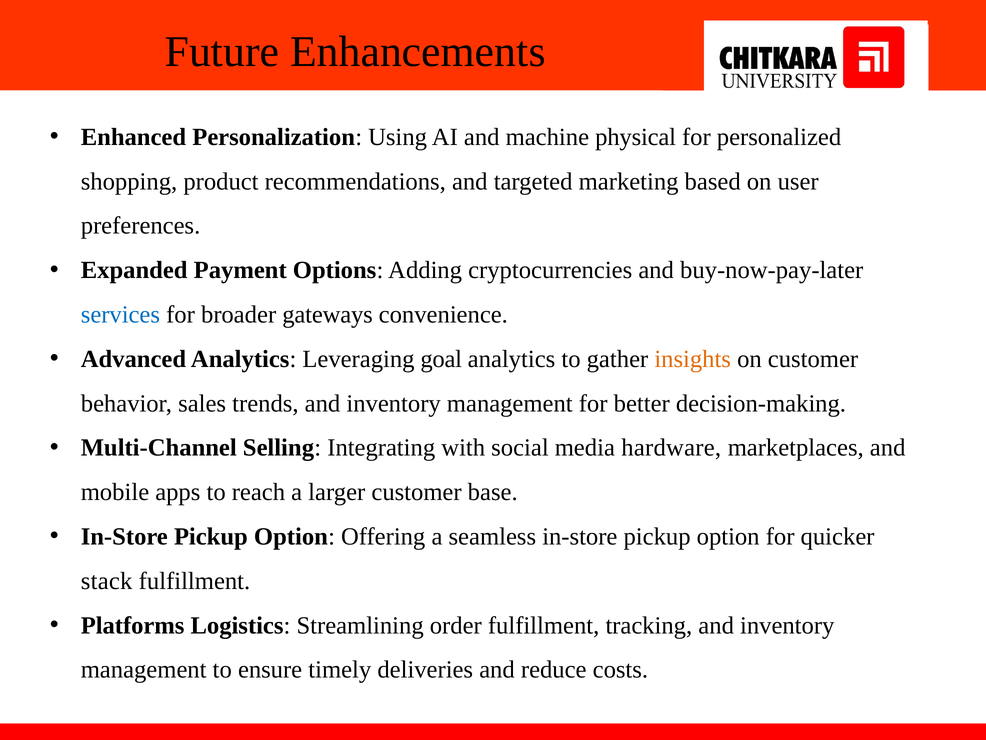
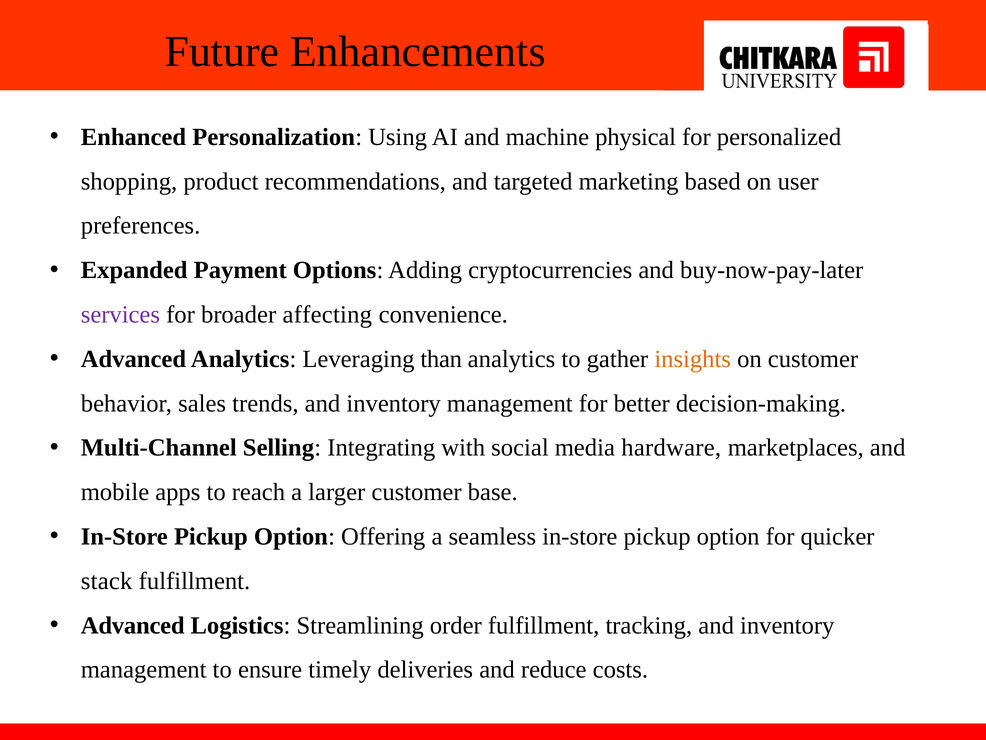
services colour: blue -> purple
gateways: gateways -> affecting
goal: goal -> than
Platforms at (133, 625): Platforms -> Advanced
